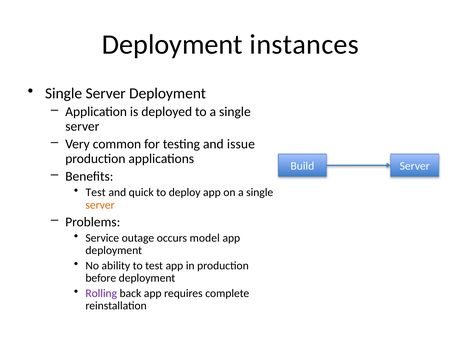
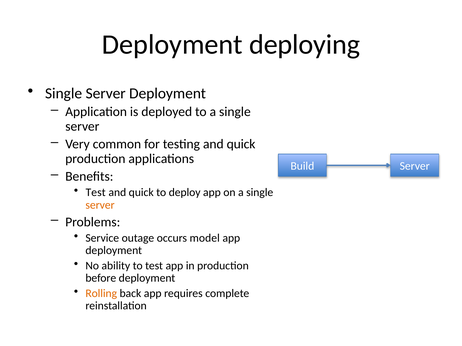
instances: instances -> deploying
testing and issue: issue -> quick
Rolling colour: purple -> orange
